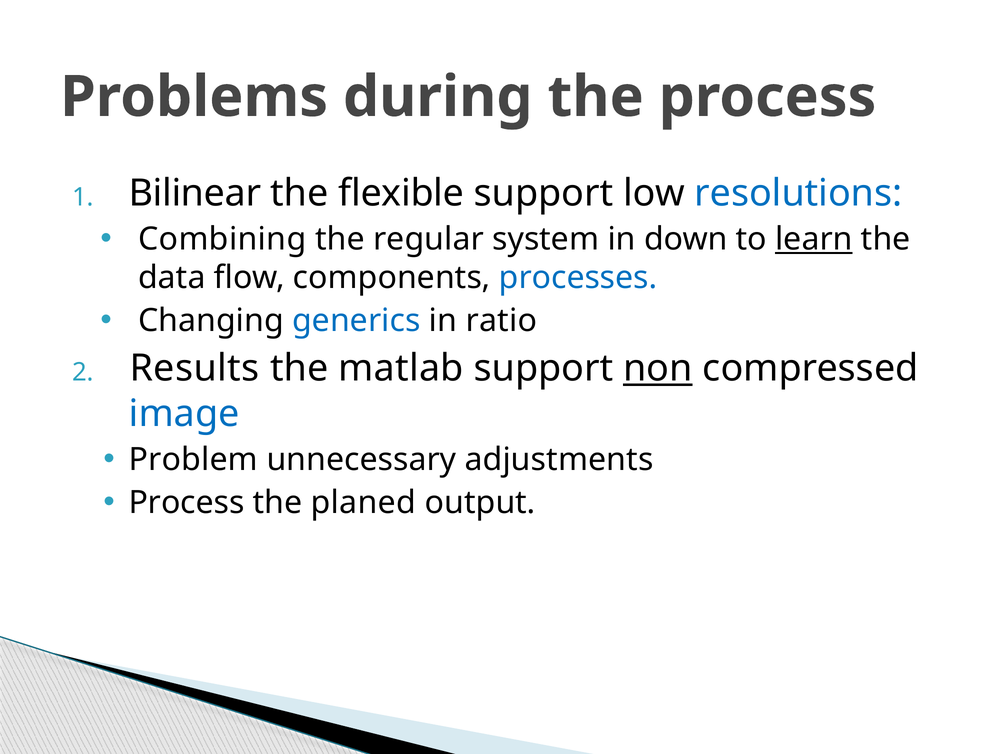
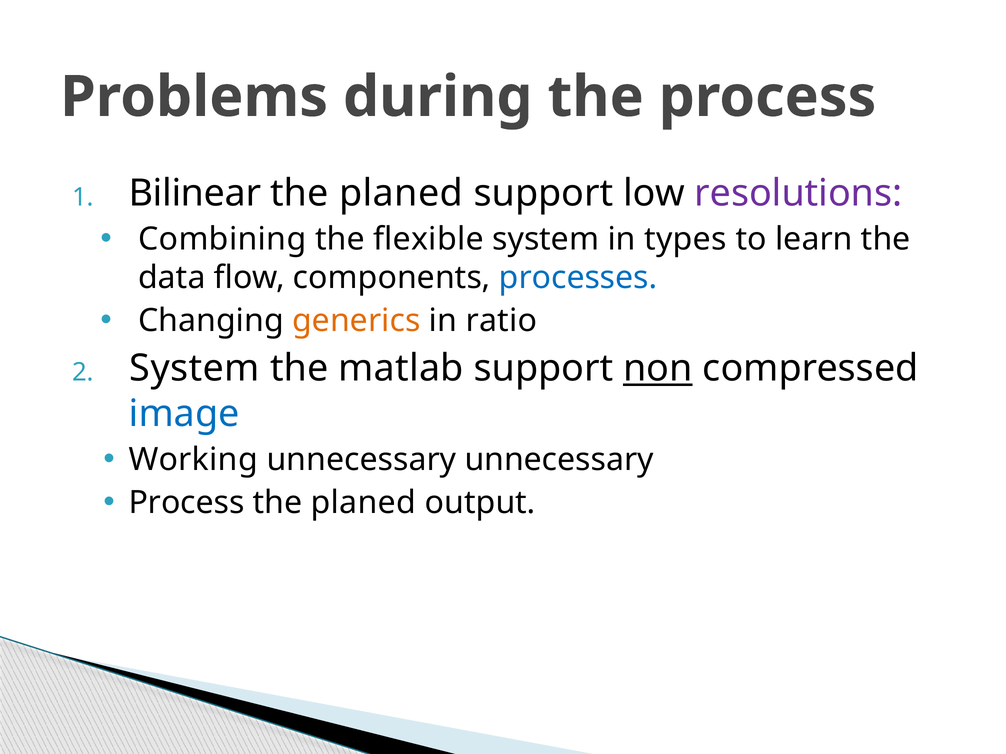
flexible at (401, 193): flexible -> planed
resolutions colour: blue -> purple
regular: regular -> flexible
down: down -> types
learn underline: present -> none
generics colour: blue -> orange
Results at (195, 369): Results -> System
Problem: Problem -> Working
unnecessary adjustments: adjustments -> unnecessary
